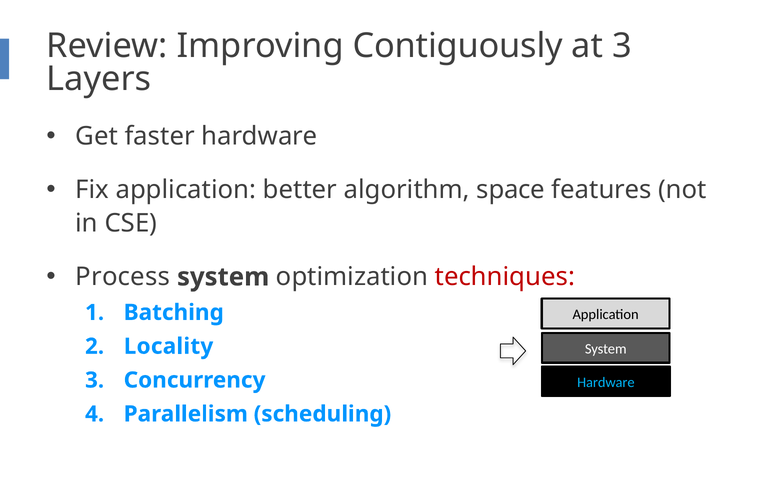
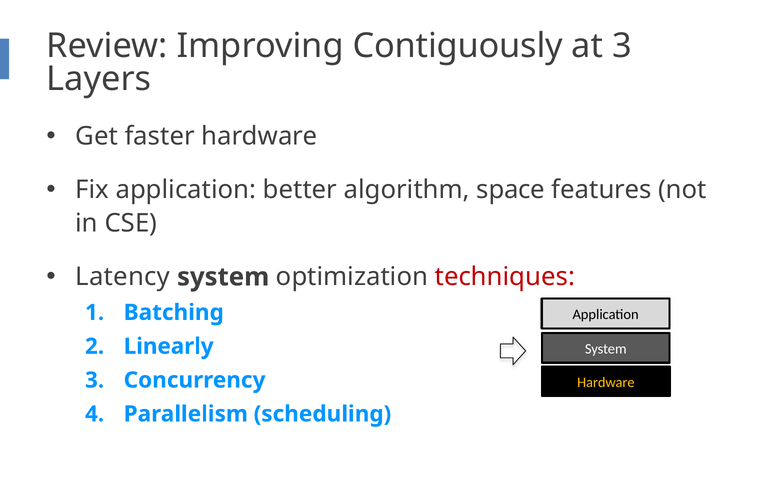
Process: Process -> Latency
Locality: Locality -> Linearly
Hardware at (606, 382) colour: light blue -> yellow
